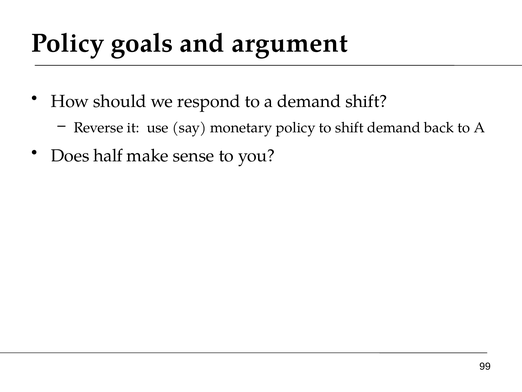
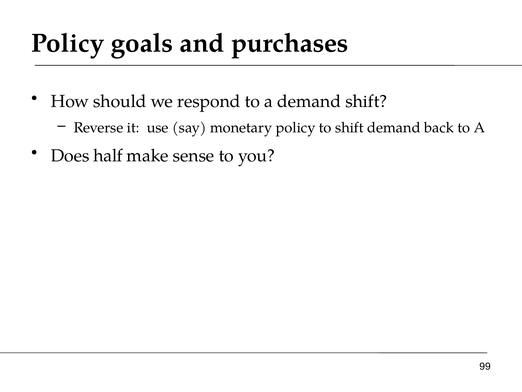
argument: argument -> purchases
